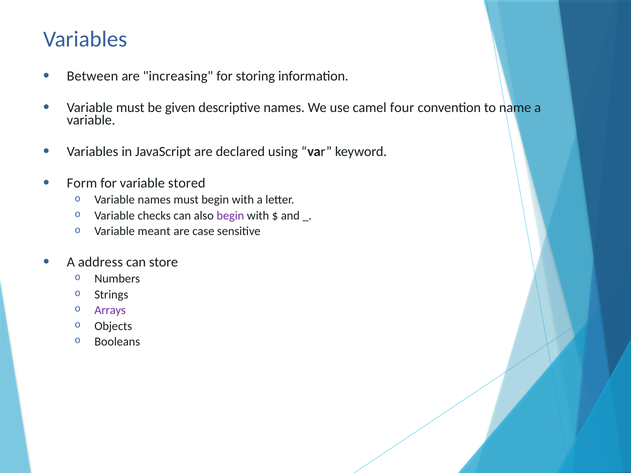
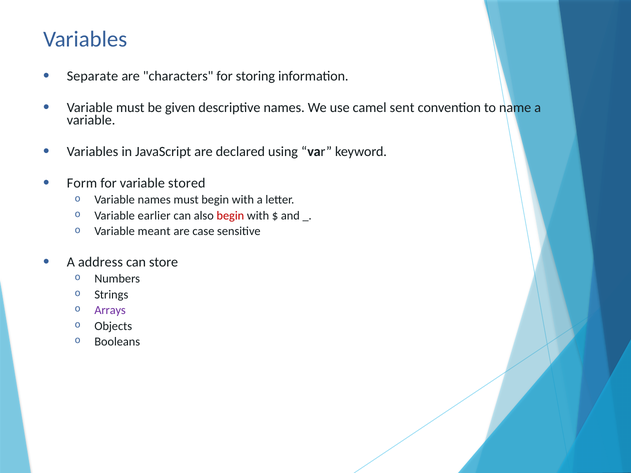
Between: Between -> Separate
increasing: increasing -> characters
four: four -> sent
checks: checks -> earlier
begin at (230, 216) colour: purple -> red
